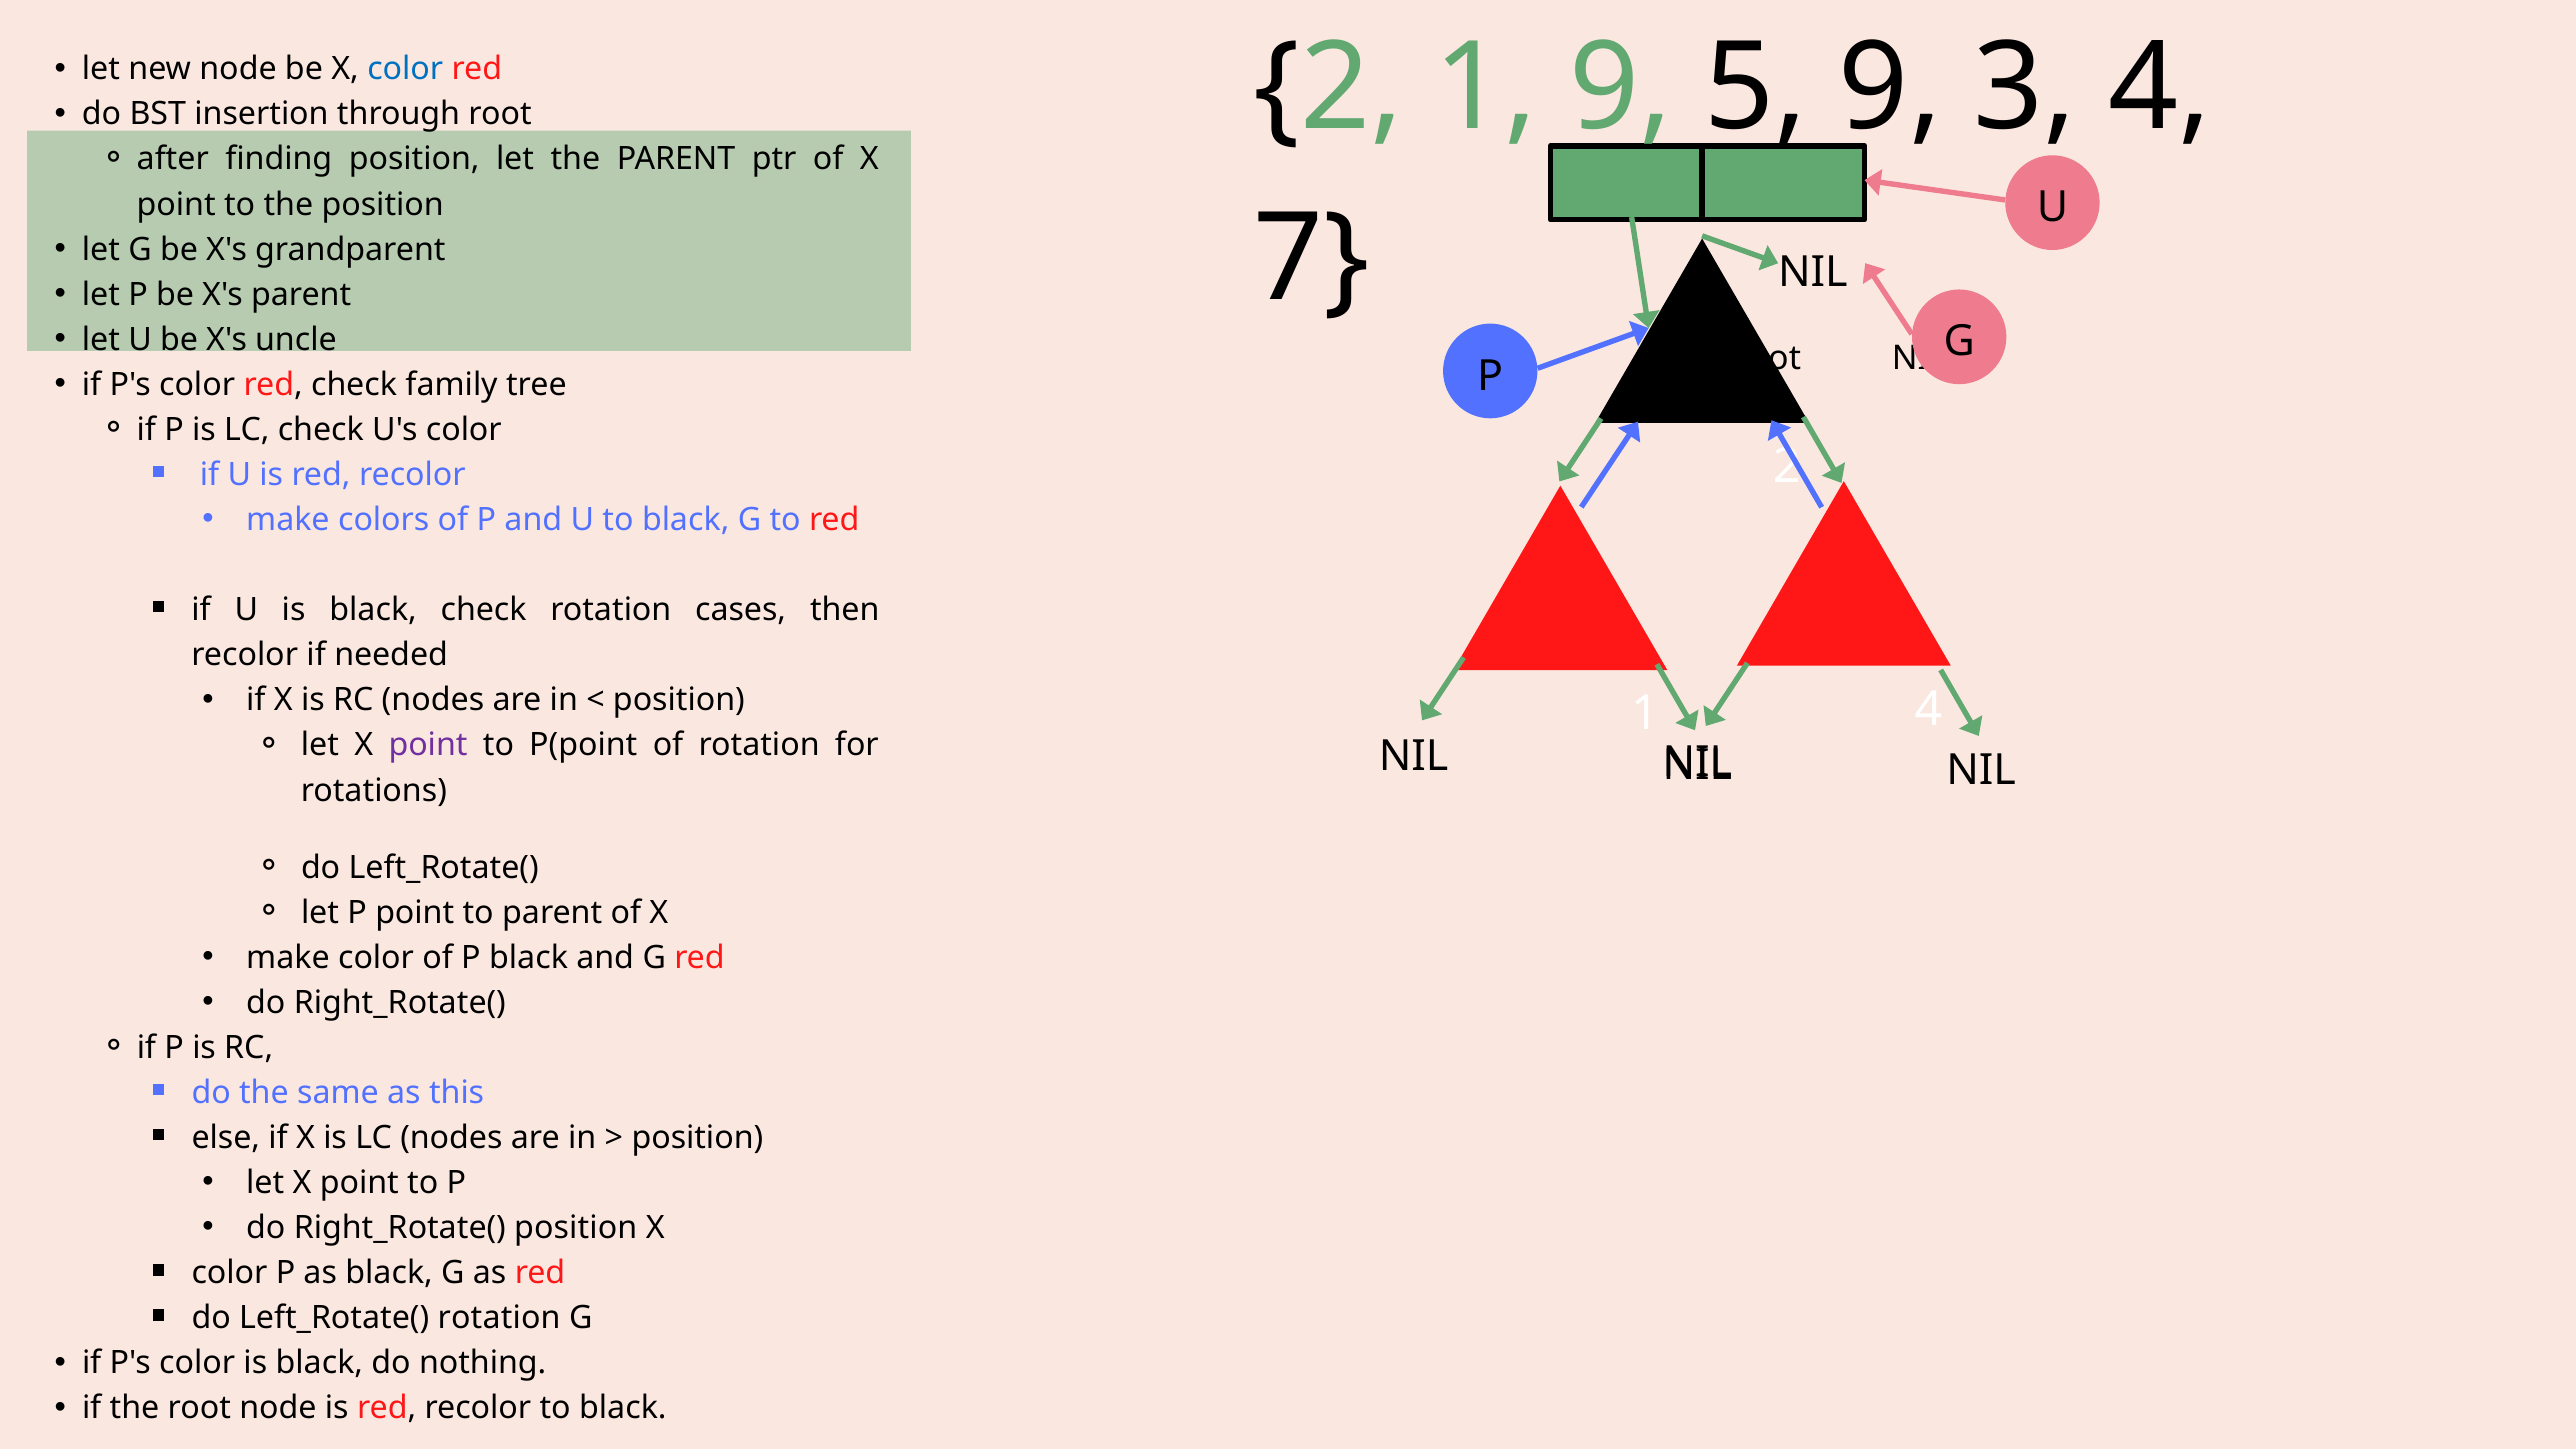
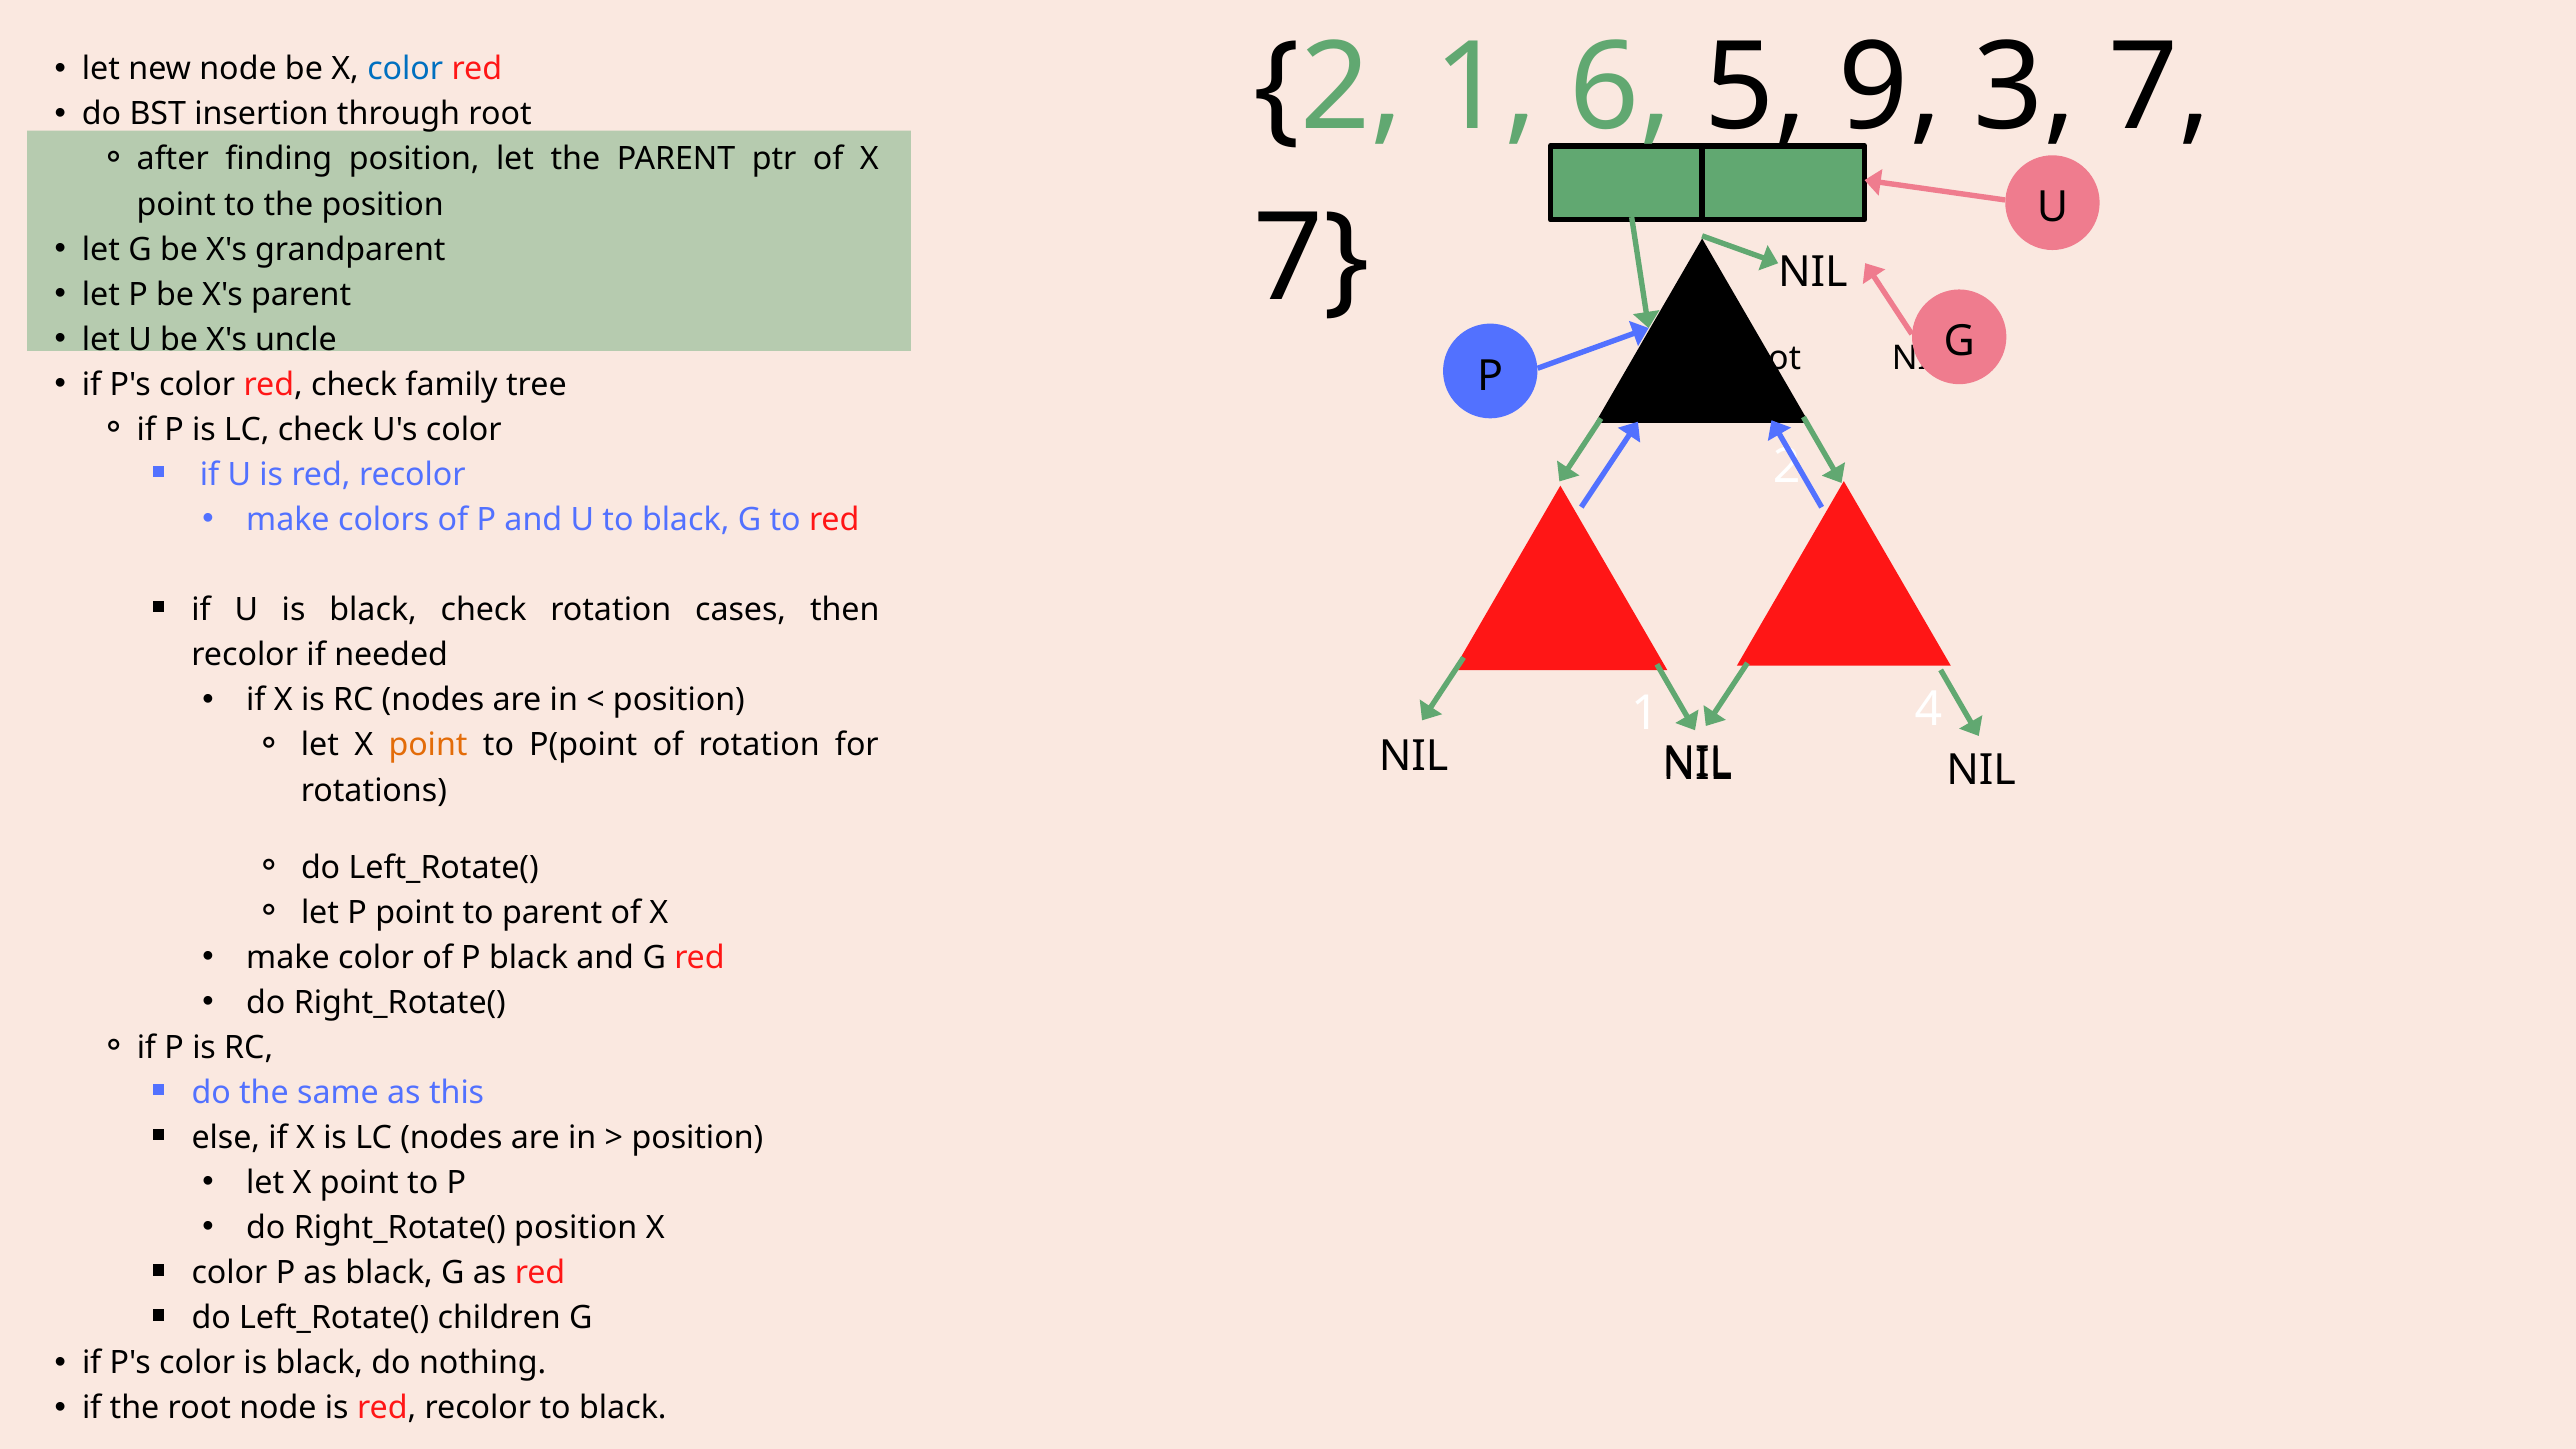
1 9: 9 -> 6
4 at (2160, 88): 4 -> 7
point at (428, 745) colour: purple -> orange
Left_Rotate( rotation: rotation -> children
